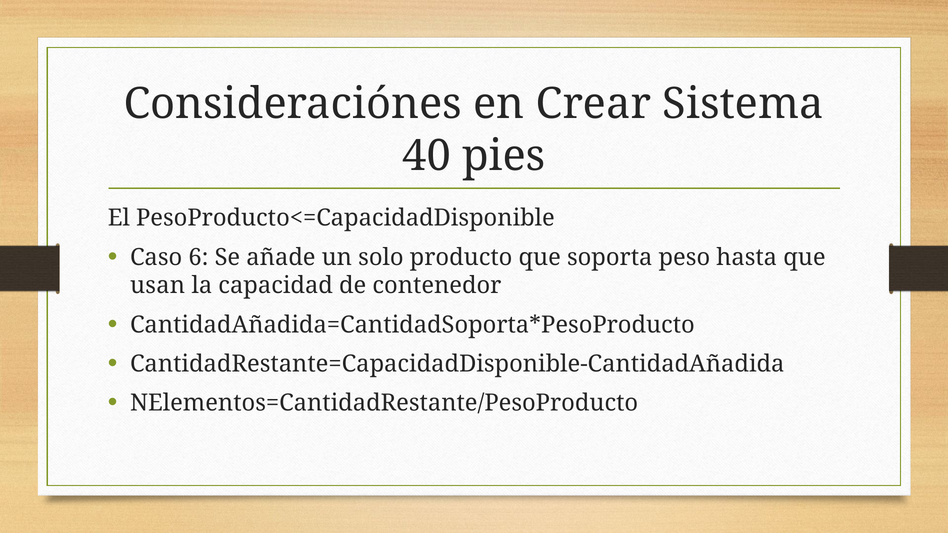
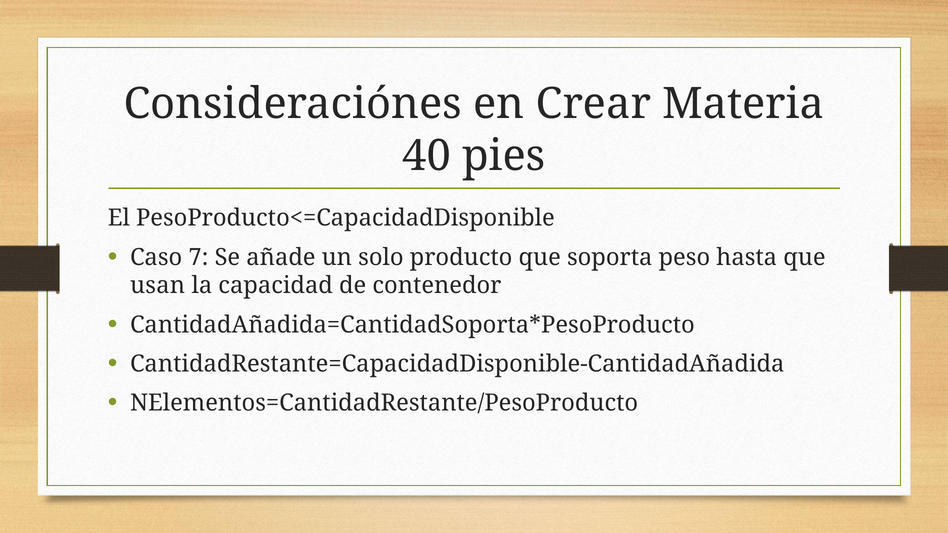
Sistema: Sistema -> Materia
6: 6 -> 7
